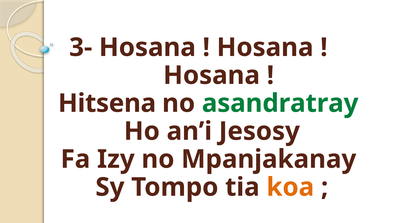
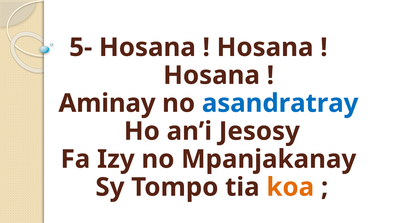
3-: 3- -> 5-
Hitsena: Hitsena -> Aminay
asandratray colour: green -> blue
